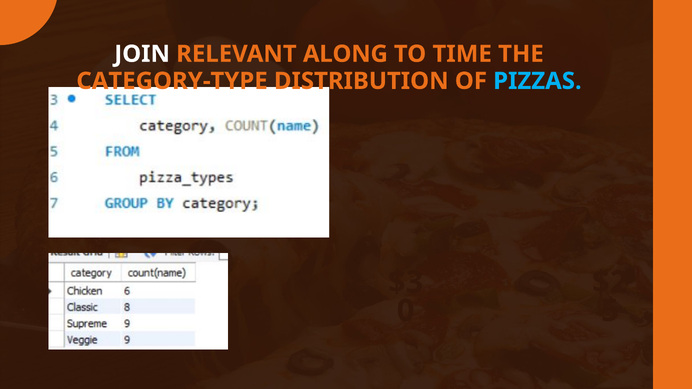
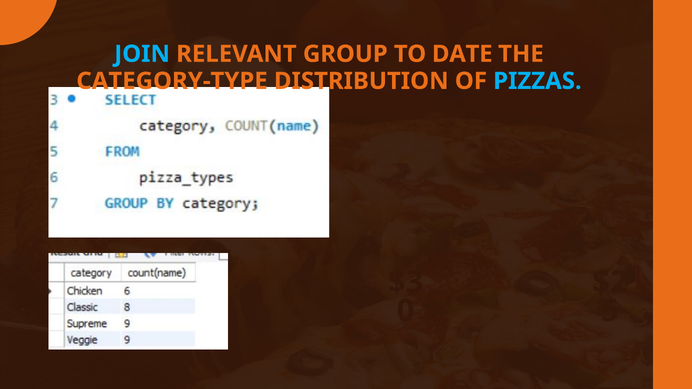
JOIN colour: white -> light blue
ALONG: ALONG -> GROUP
TIME: TIME -> DATE
